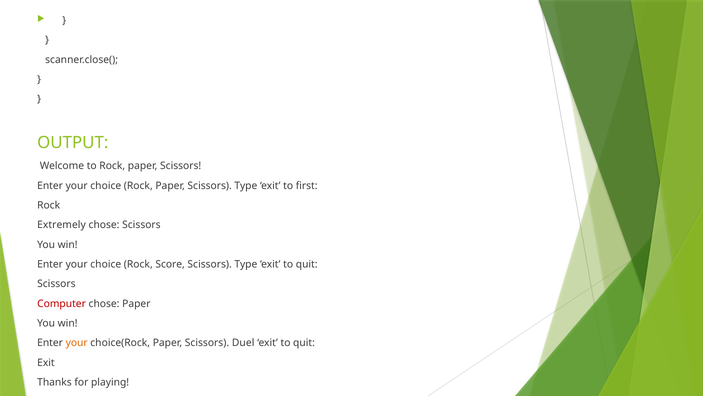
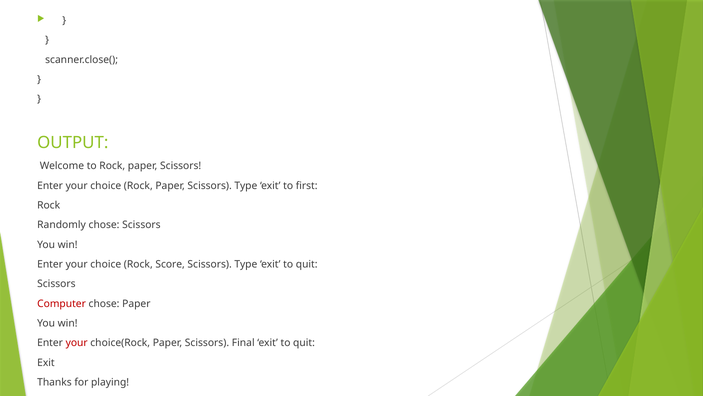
Extremely: Extremely -> Randomly
your at (77, 342) colour: orange -> red
Duel: Duel -> Final
